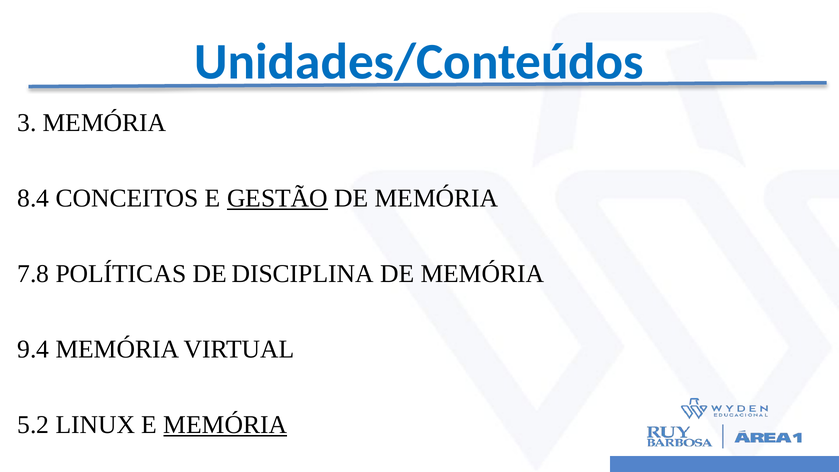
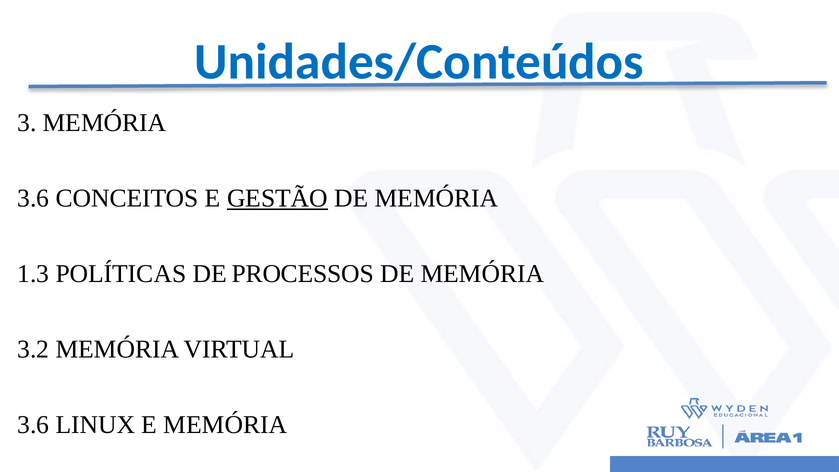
8.4 at (33, 198): 8.4 -> 3.6
7.8: 7.8 -> 1.3
DISCIPLINA: DISCIPLINA -> PROCESSOS
9.4: 9.4 -> 3.2
5.2 at (33, 425): 5.2 -> 3.6
MEMÓRIA at (225, 425) underline: present -> none
